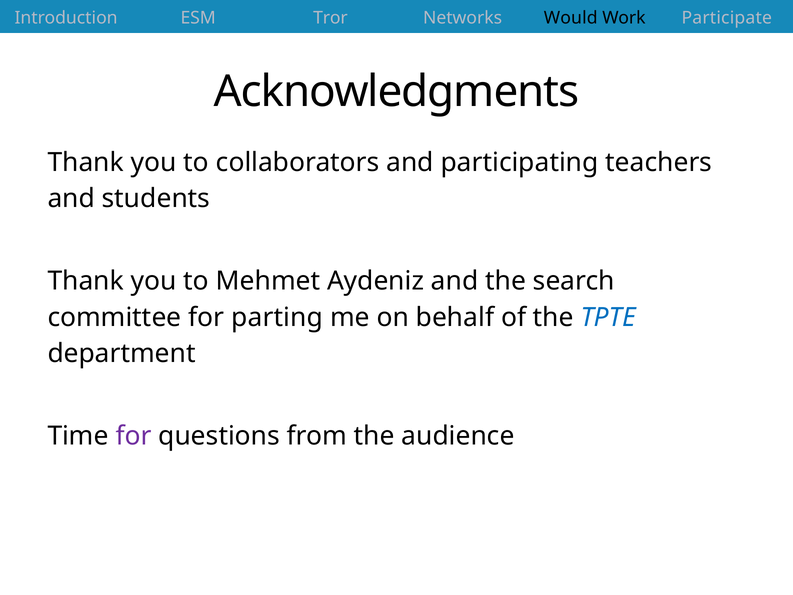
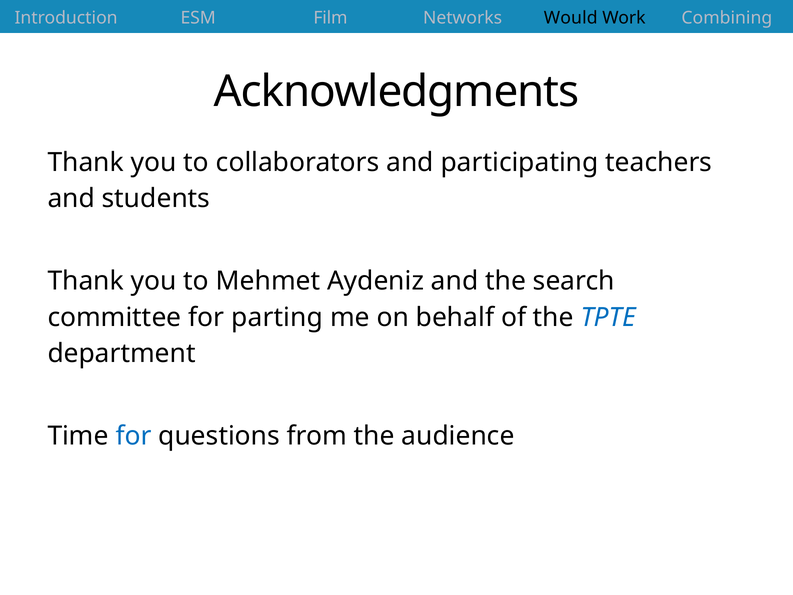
Tror: Tror -> Film
Participate: Participate -> Combining
for at (134, 436) colour: purple -> blue
